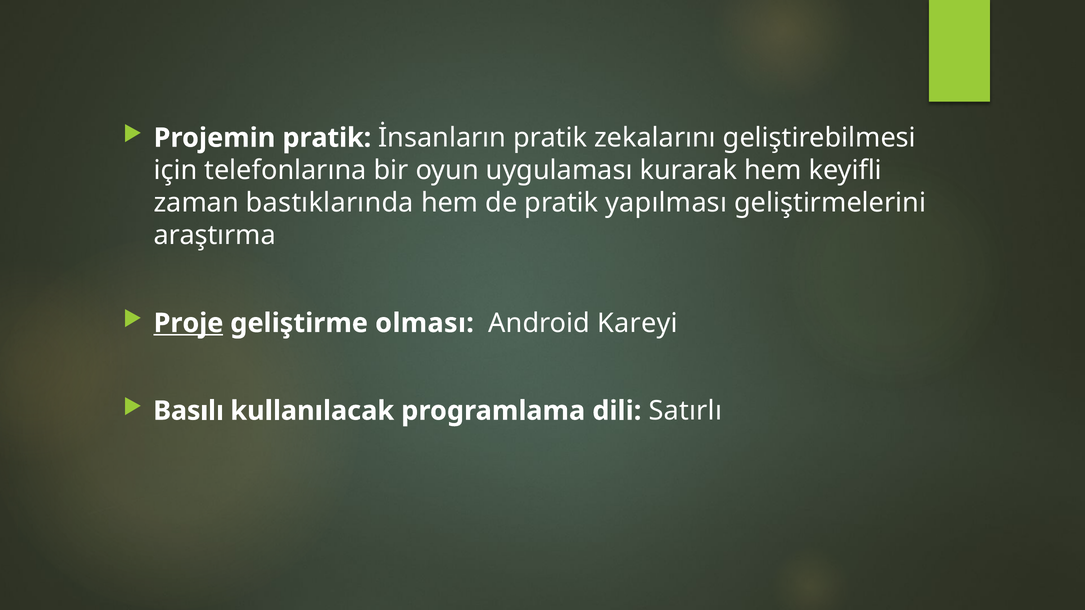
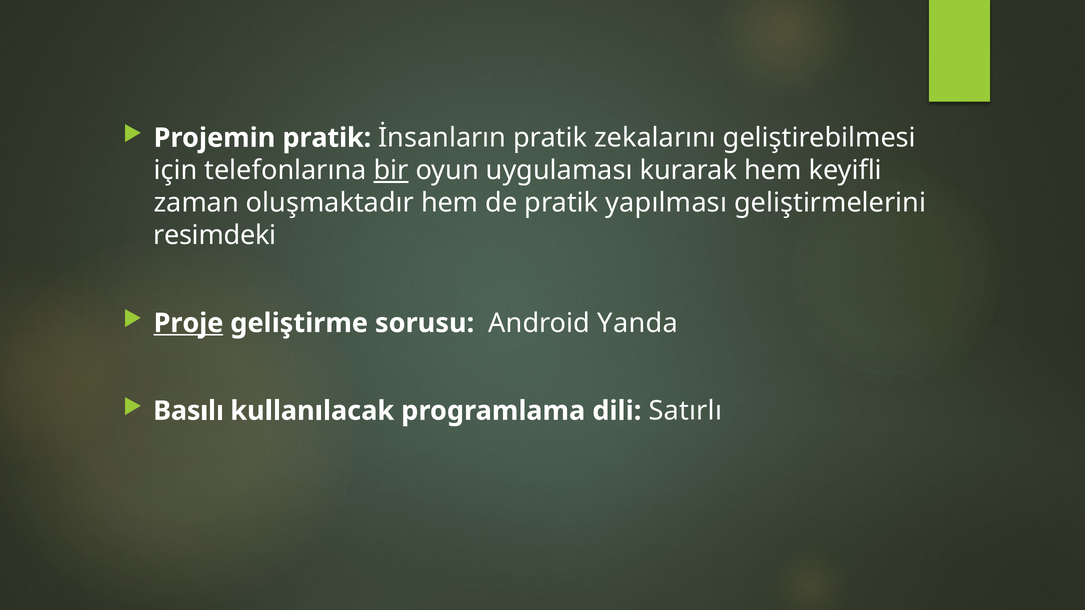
bir underline: none -> present
bastıklarında: bastıklarında -> oluşmaktadır
araştırma: araştırma -> resimdeki
olması: olması -> sorusu
Kareyi: Kareyi -> Yanda
